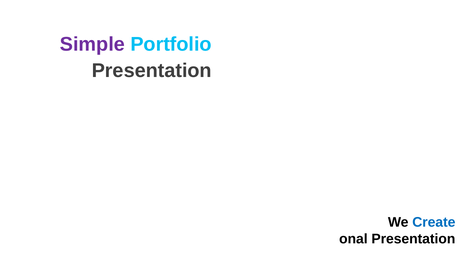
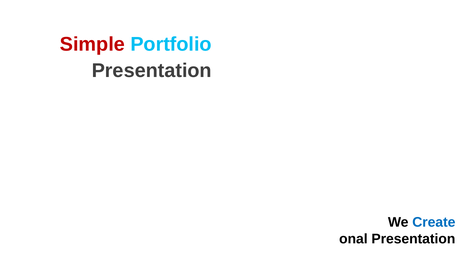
Simple colour: purple -> red
